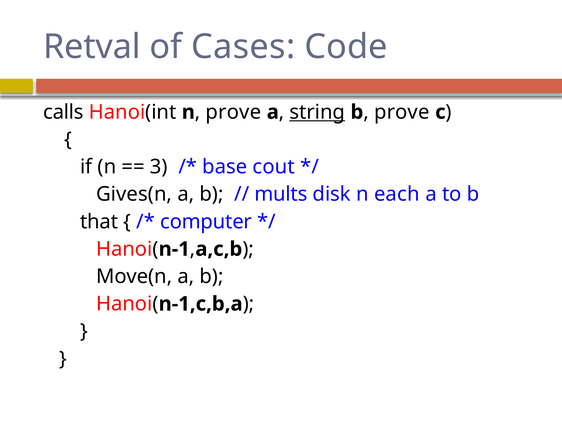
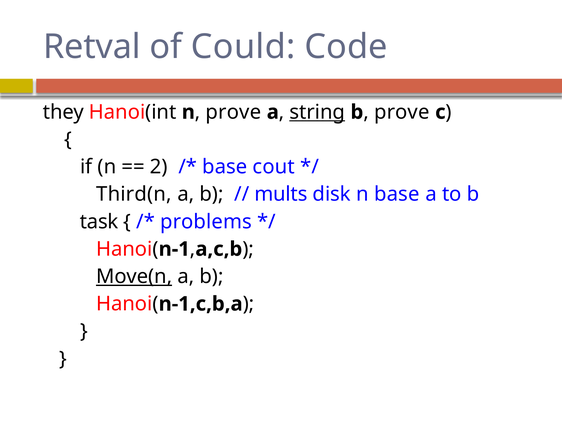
Cases: Cases -> Could
calls: calls -> they
3: 3 -> 2
Gives(n: Gives(n -> Third(n
n each: each -> base
that: that -> task
computer: computer -> problems
Move(n underline: none -> present
